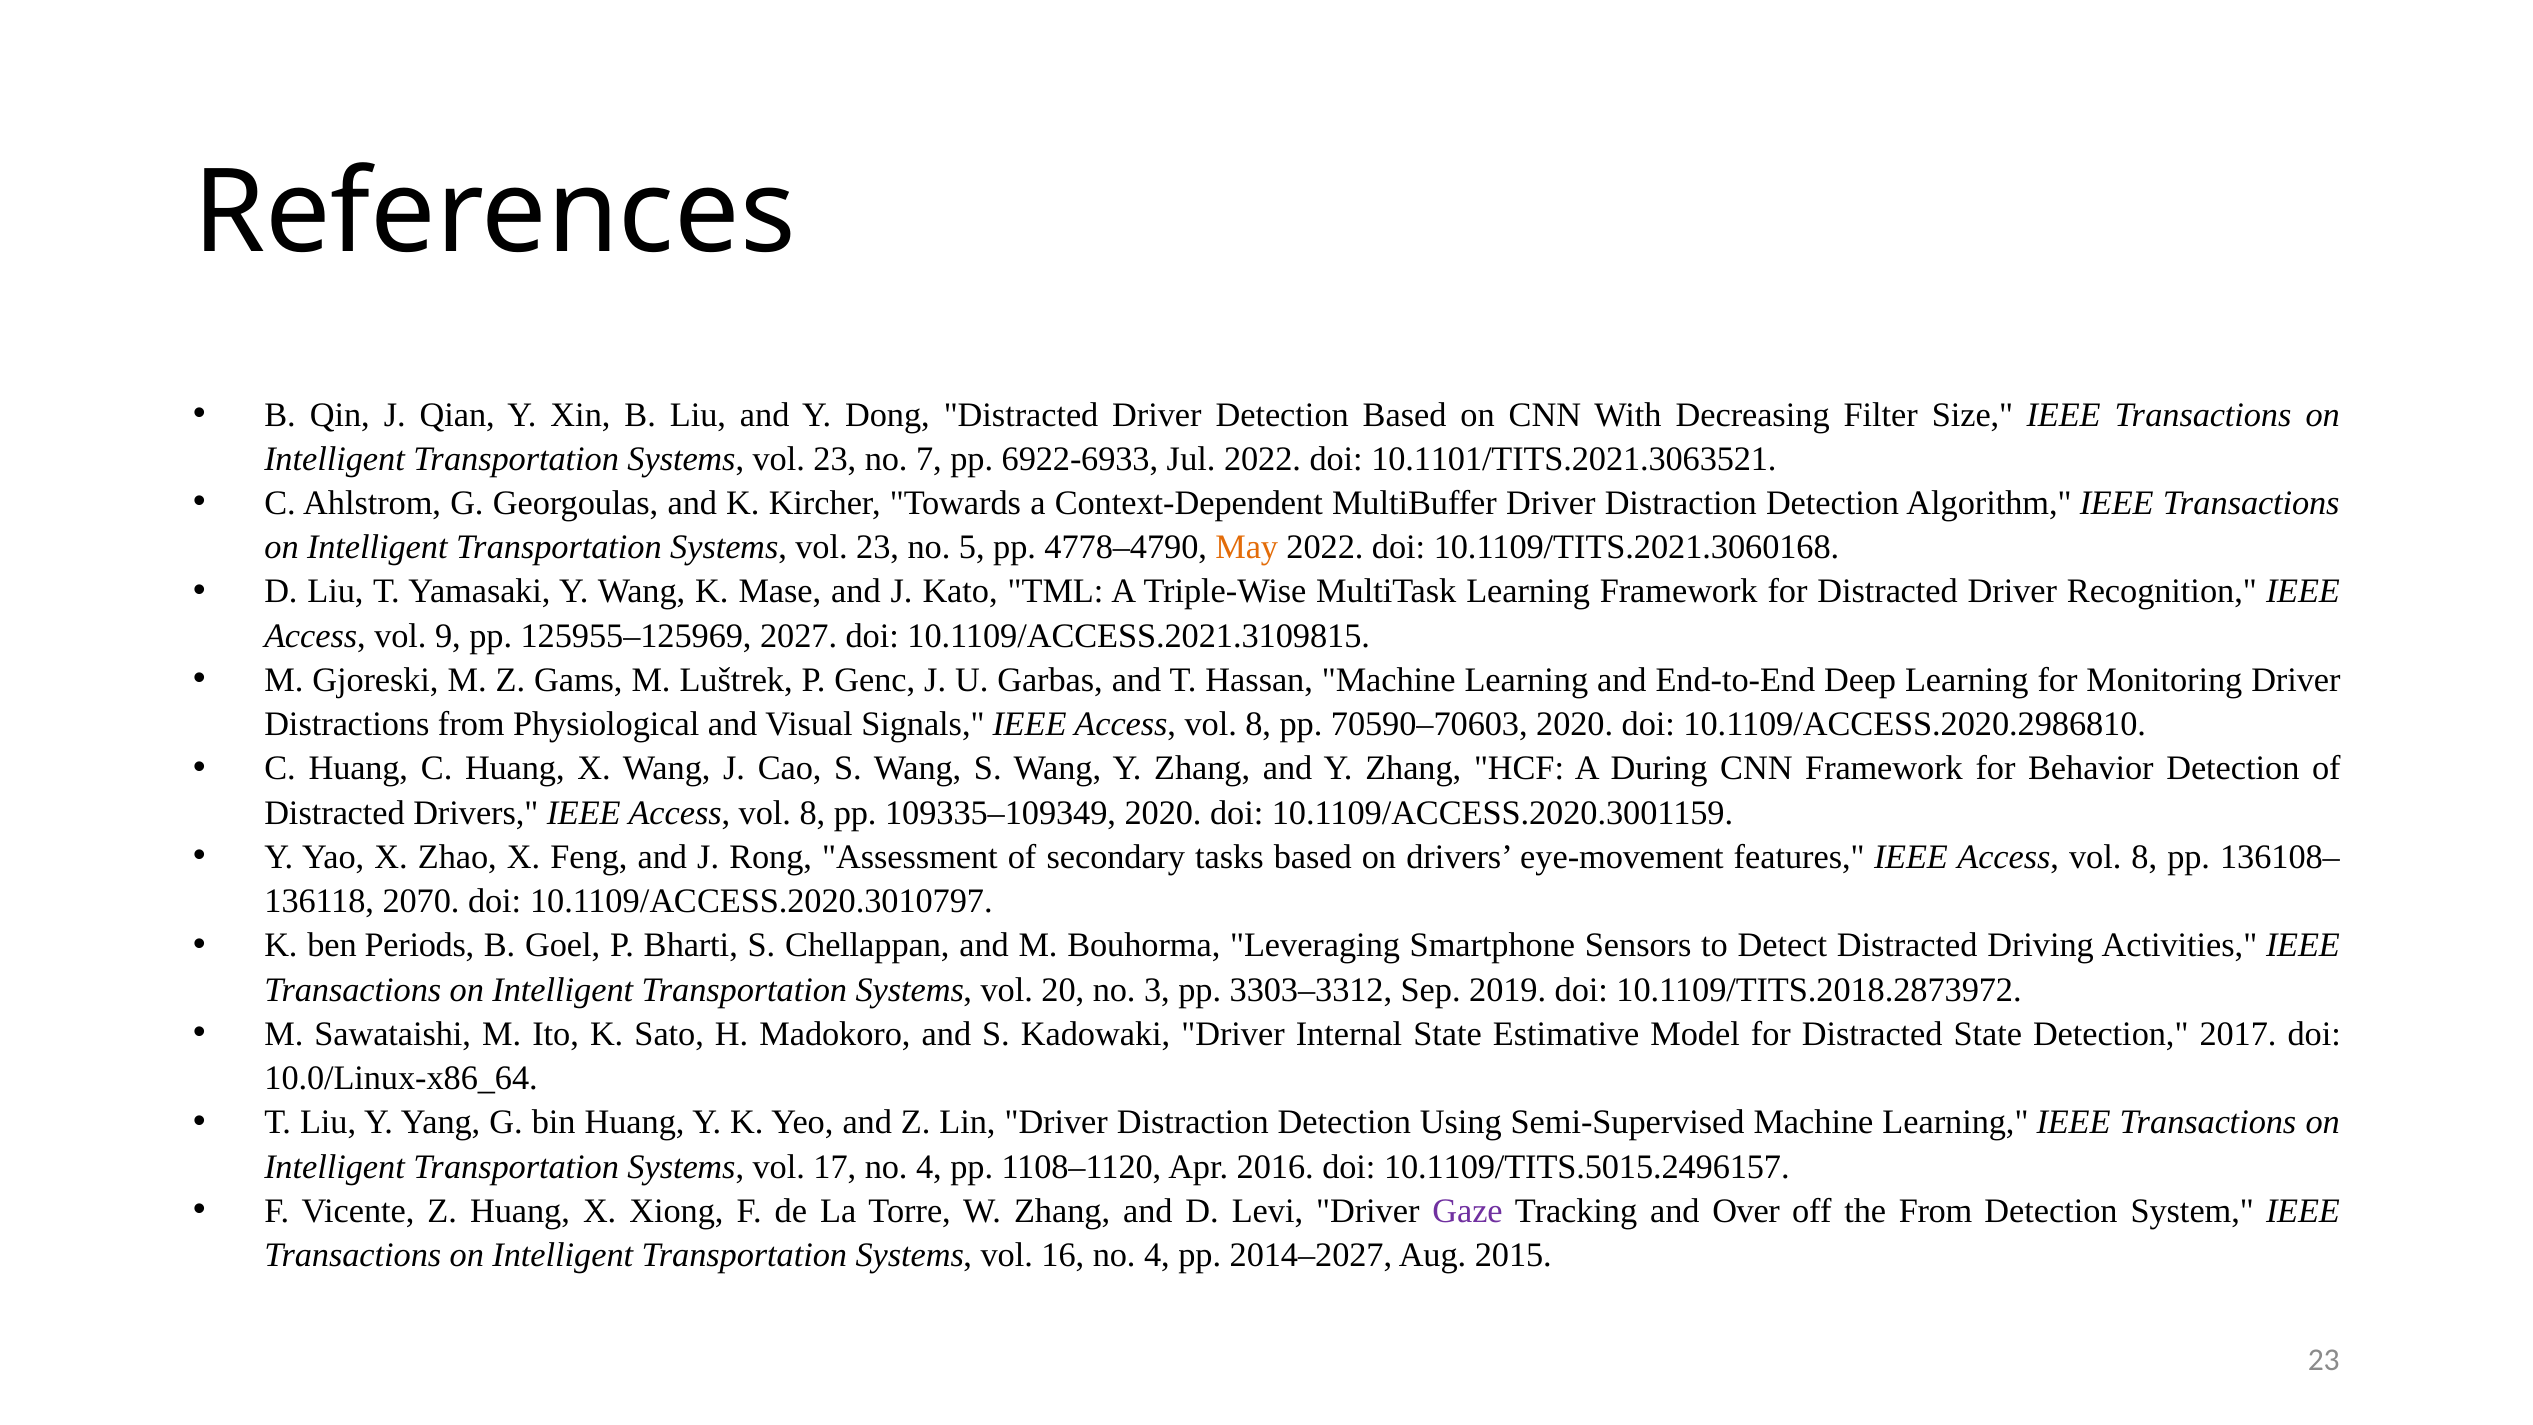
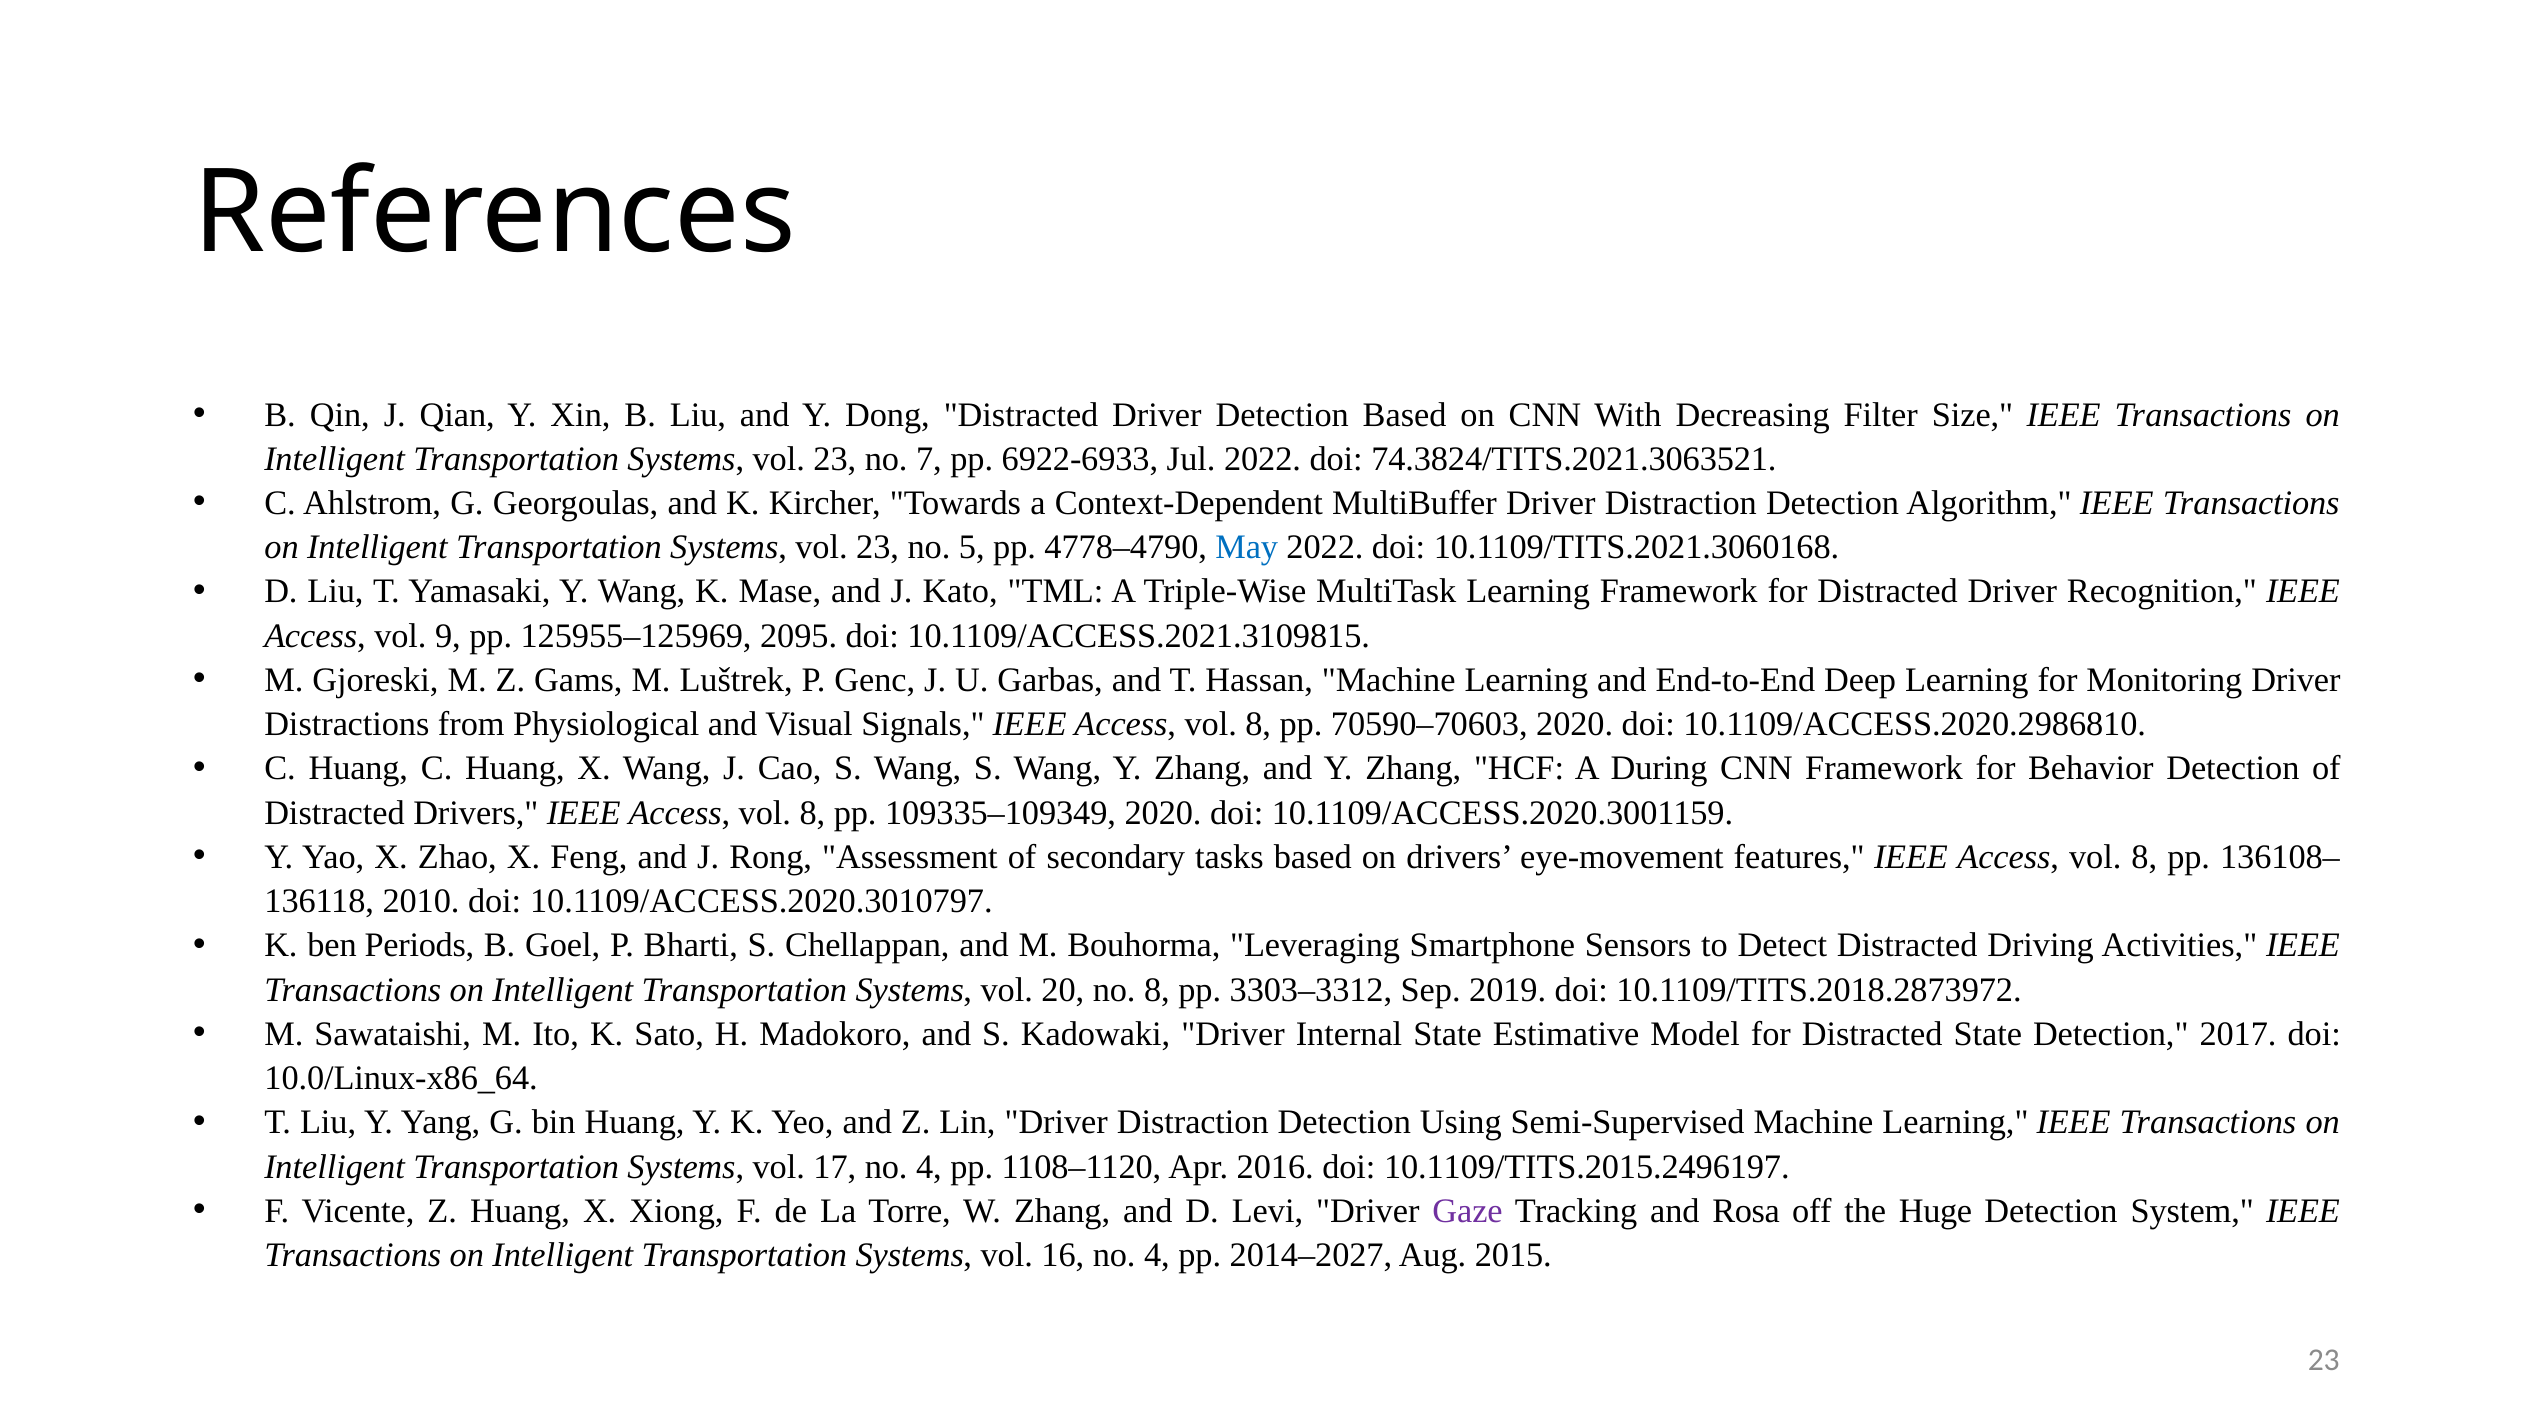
10.1101/TITS.2021.3063521: 10.1101/TITS.2021.3063521 -> 74.3824/TITS.2021.3063521
May colour: orange -> blue
2027: 2027 -> 2095
2070: 2070 -> 2010
no 3: 3 -> 8
10.1109/TITS.5015.2496157: 10.1109/TITS.5015.2496157 -> 10.1109/TITS.2015.2496197
Over: Over -> Rosa
the From: From -> Huge
